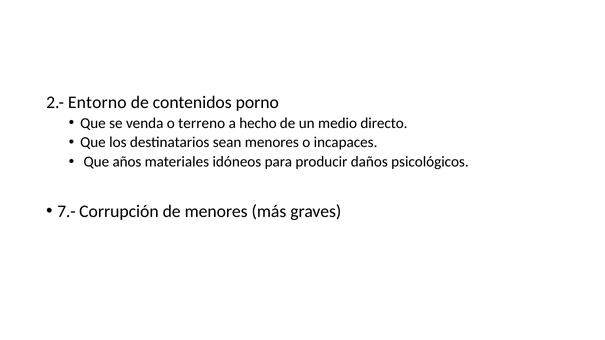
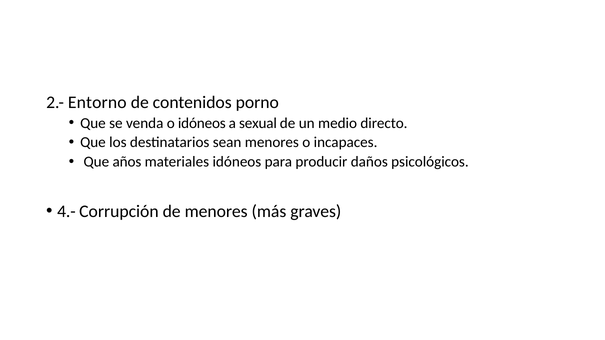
o terreno: terreno -> idóneos
hecho: hecho -> sexual
7.-: 7.- -> 4.-
